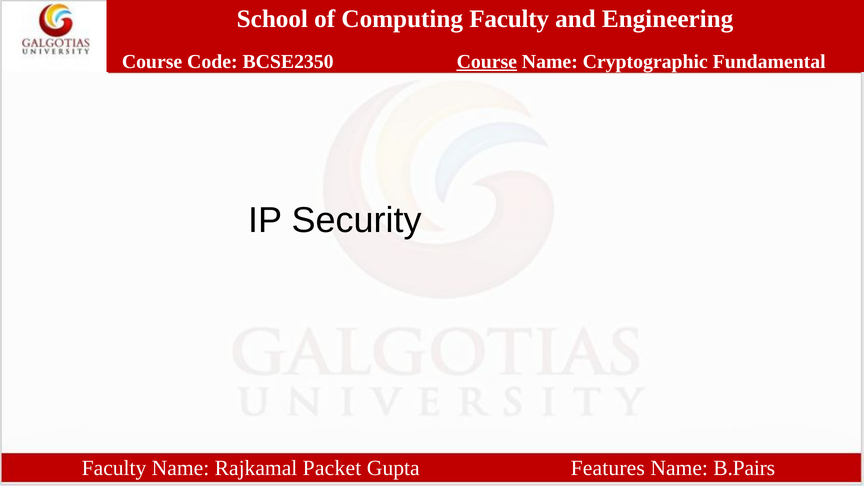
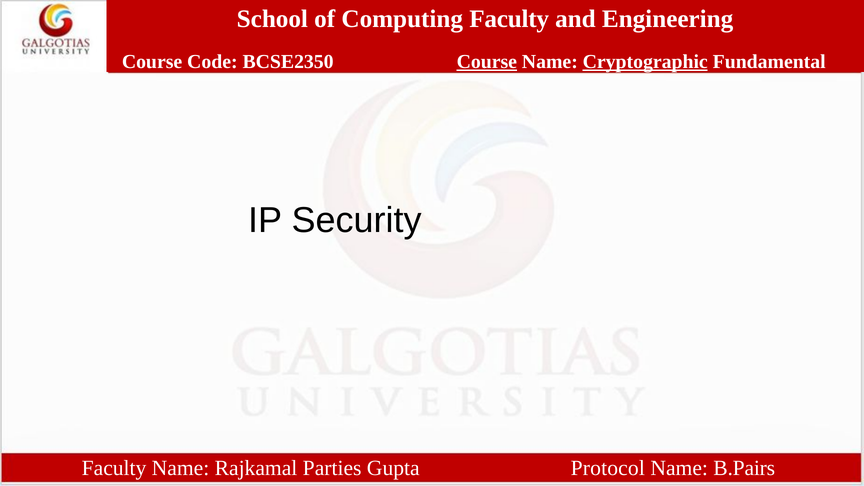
Cryptographic underline: none -> present
Packet: Packet -> Parties
Features: Features -> Protocol
